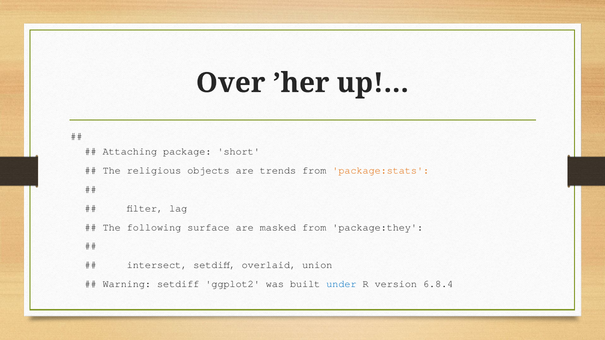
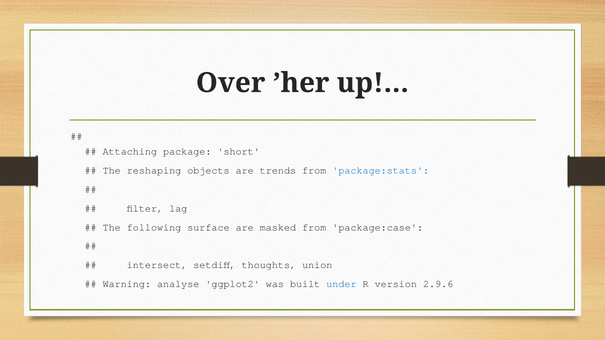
religious: religious -> reshaping
package:stats colour: orange -> blue
package:they: package:they -> package:case
overlaid: overlaid -> thoughts
Warning setdiff: setdiff -> analyse
6.8.4: 6.8.4 -> 2.9.6
